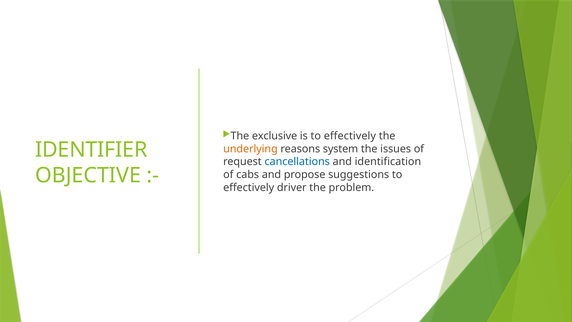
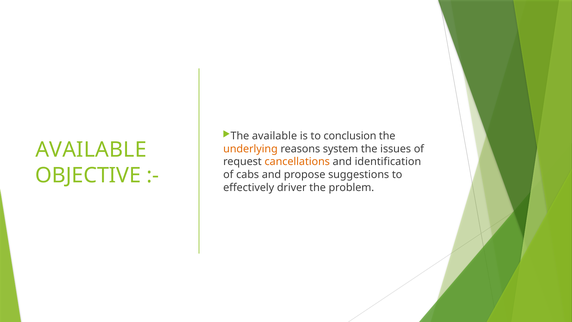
The exclusive: exclusive -> available
is to effectively: effectively -> conclusion
IDENTIFIER at (91, 149): IDENTIFIER -> AVAILABLE
cancellations colour: blue -> orange
